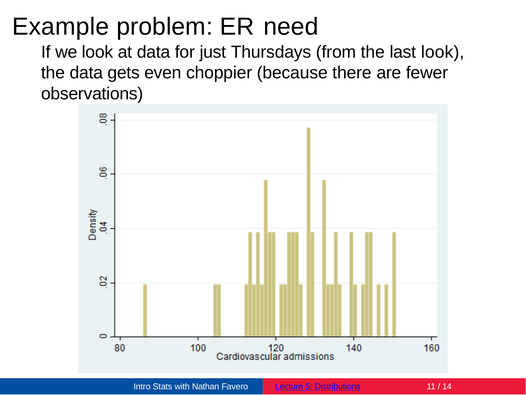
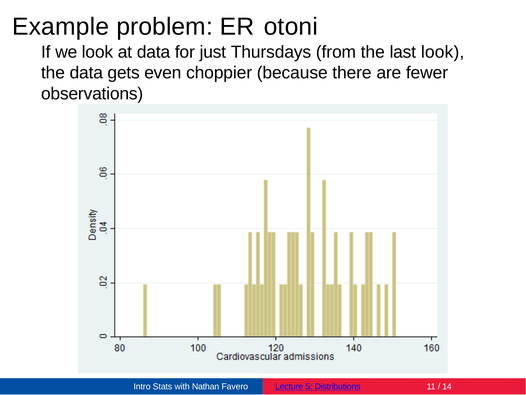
need: need -> otoni
